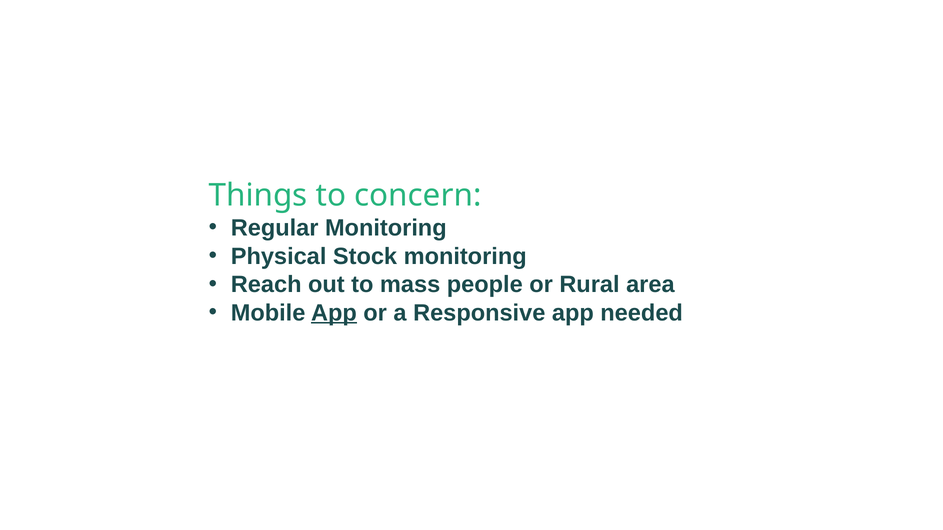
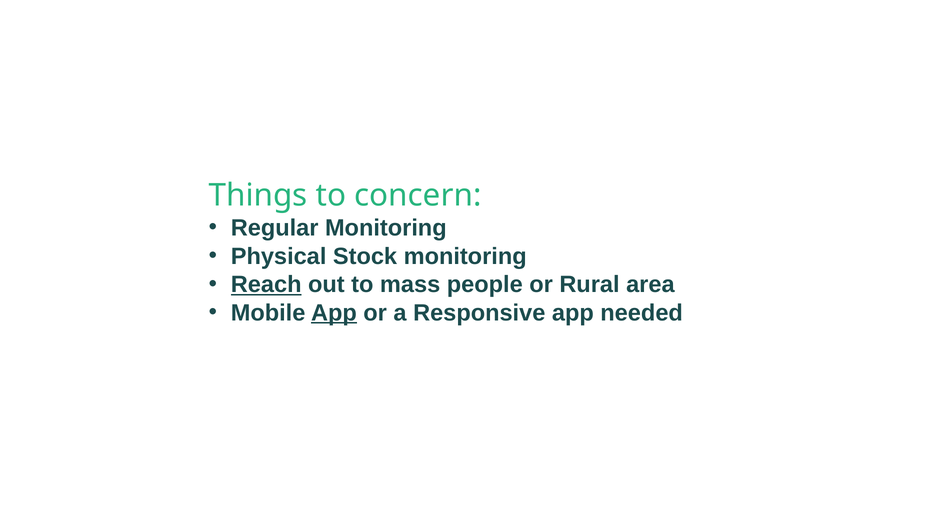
Reach underline: none -> present
